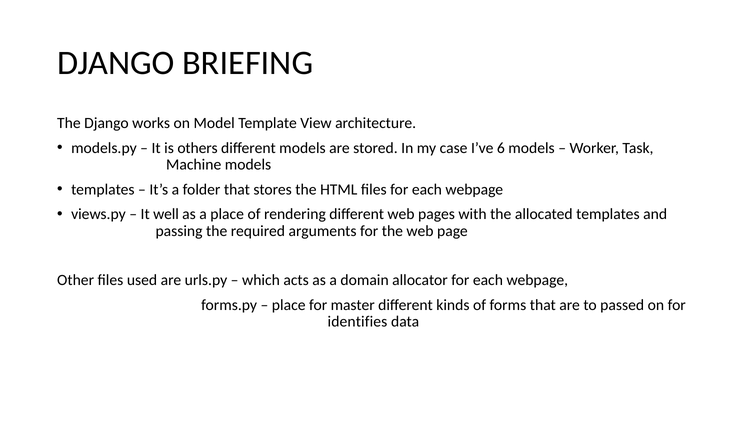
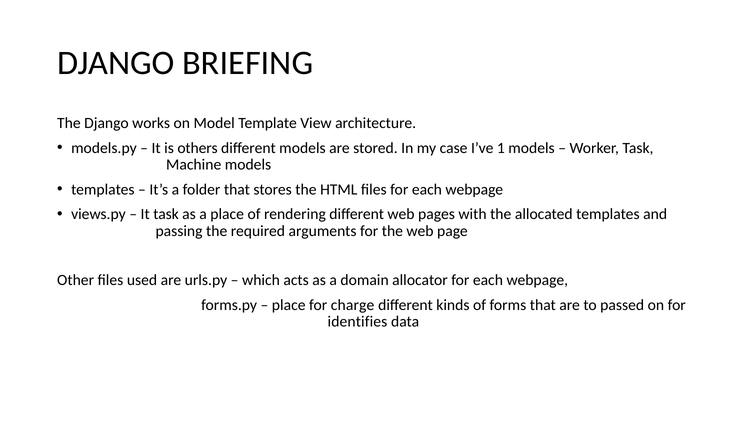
6: 6 -> 1
It well: well -> task
master: master -> charge
